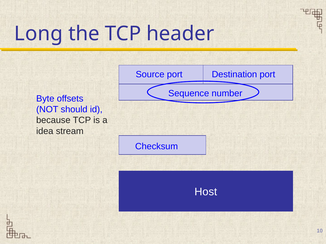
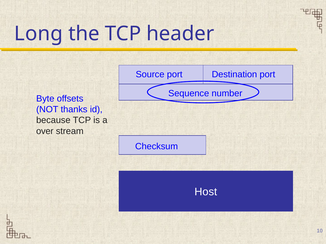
should: should -> thanks
idea: idea -> over
